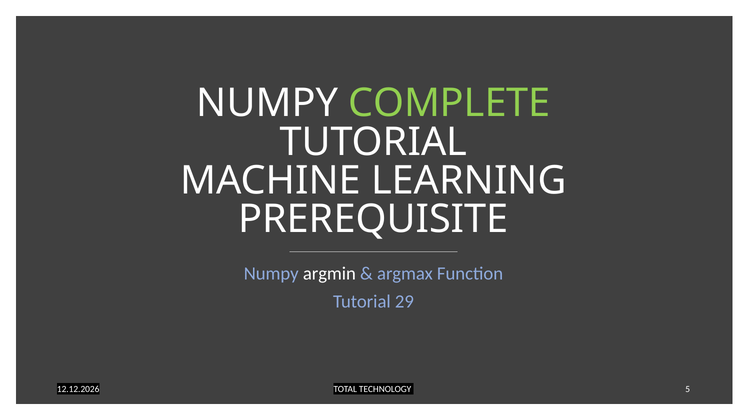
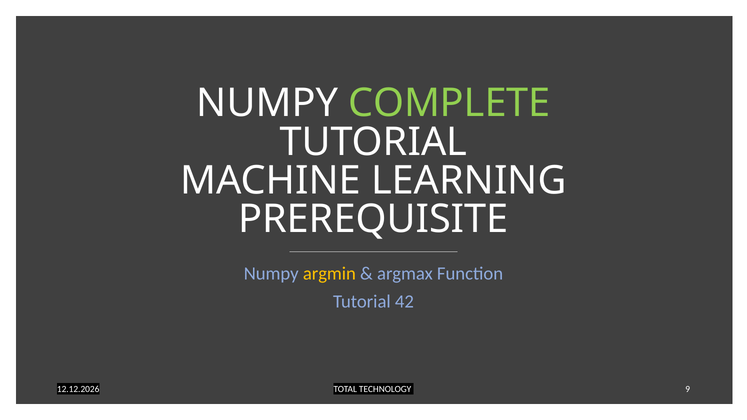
argmin colour: white -> yellow
29: 29 -> 42
5: 5 -> 9
